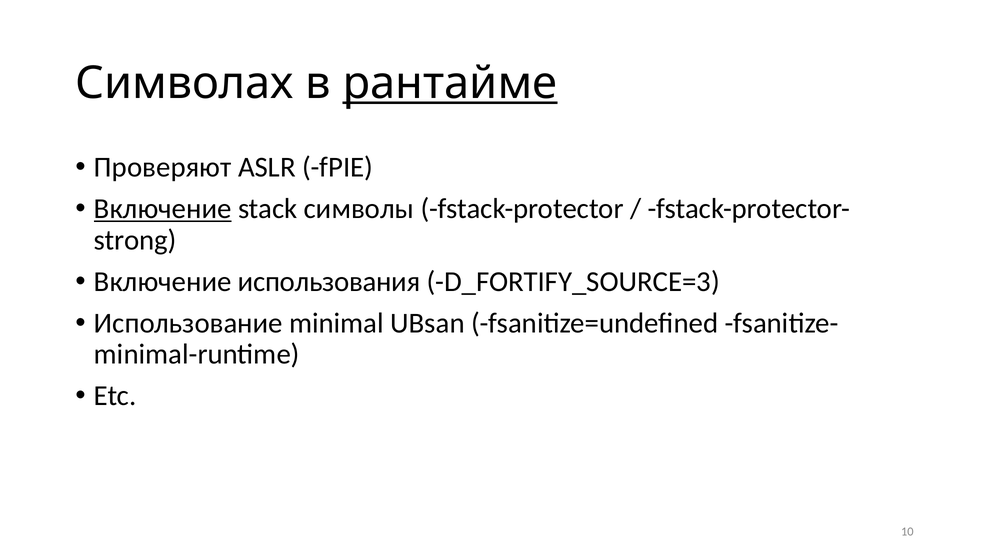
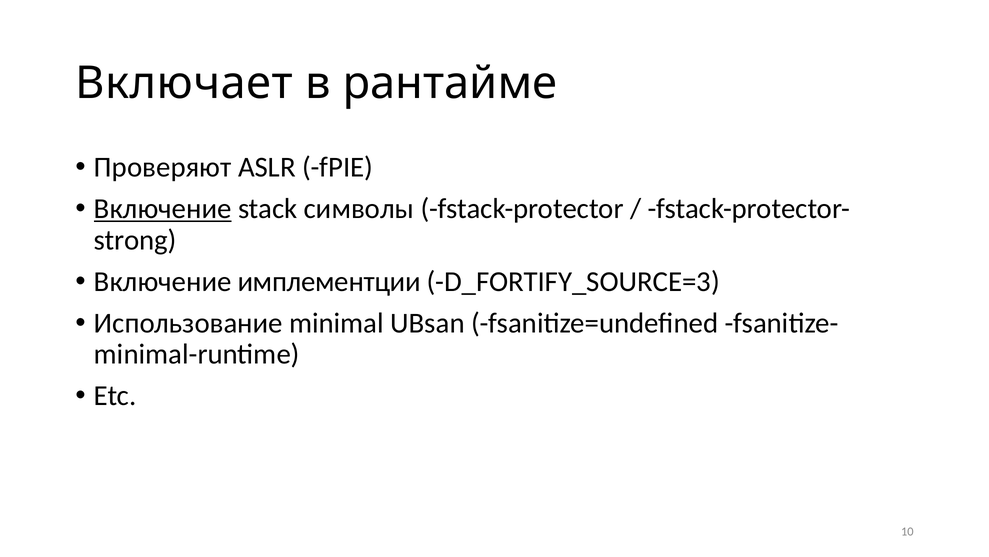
Символах: Символах -> Включает
рантайме underline: present -> none
использования: использования -> имплементции
